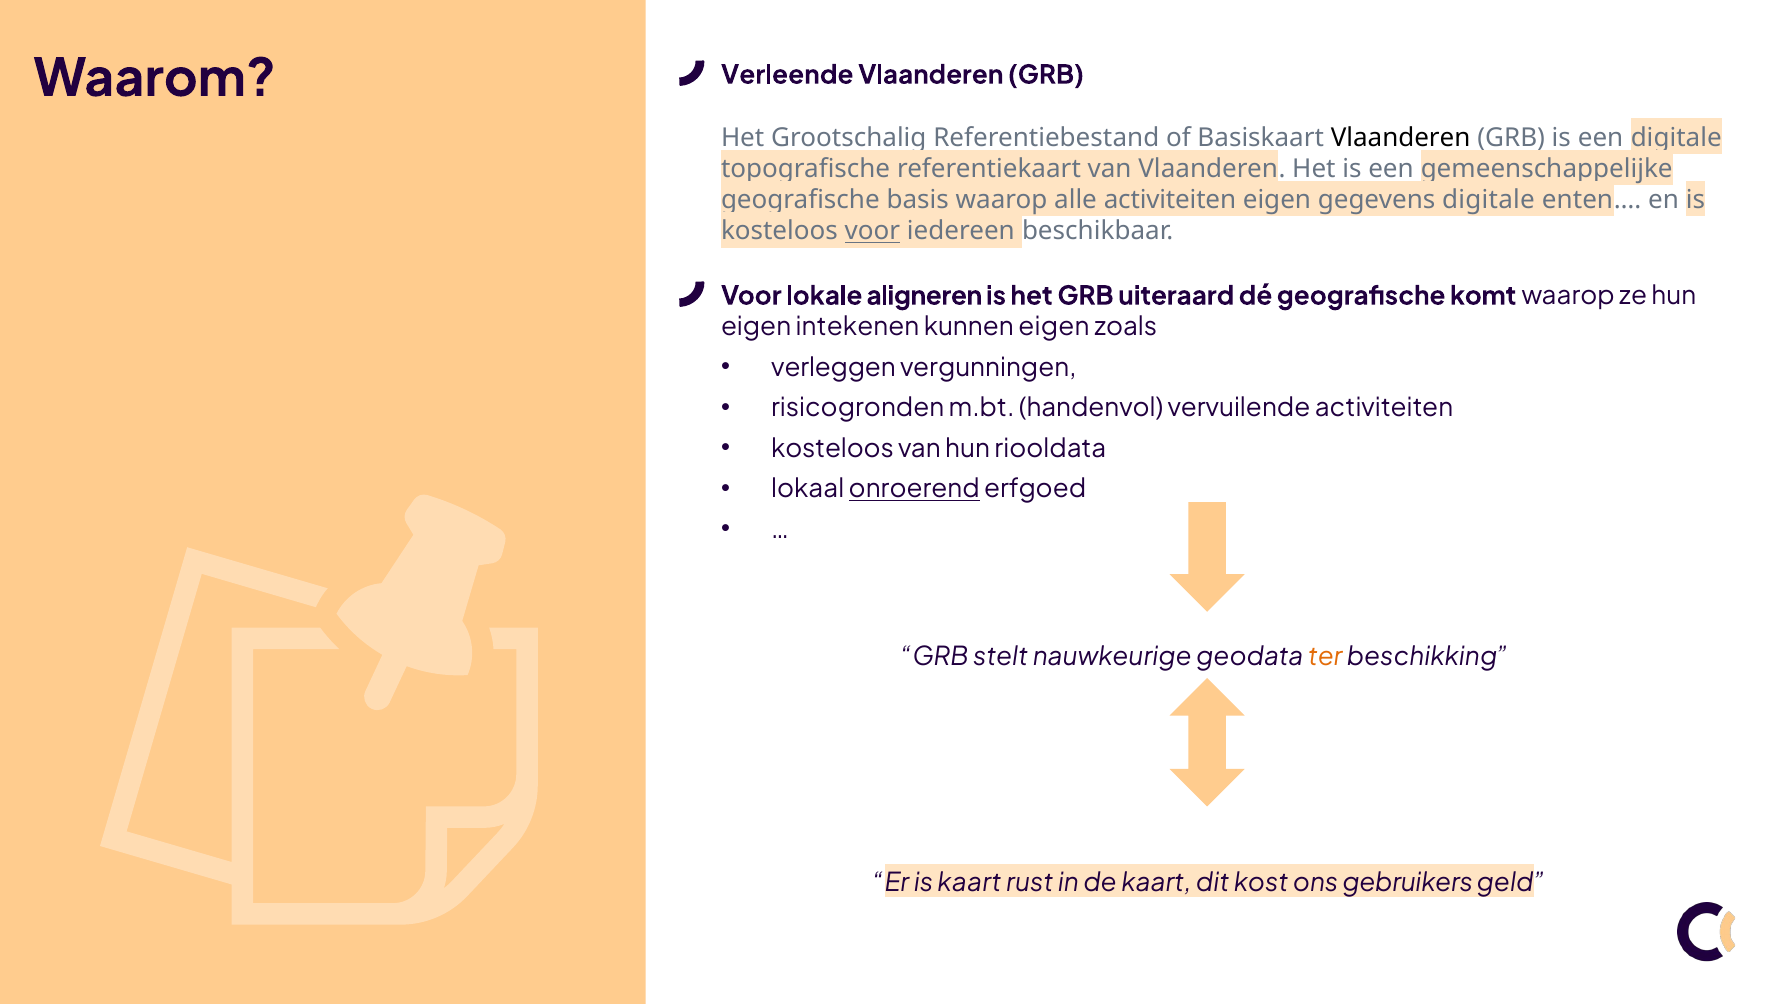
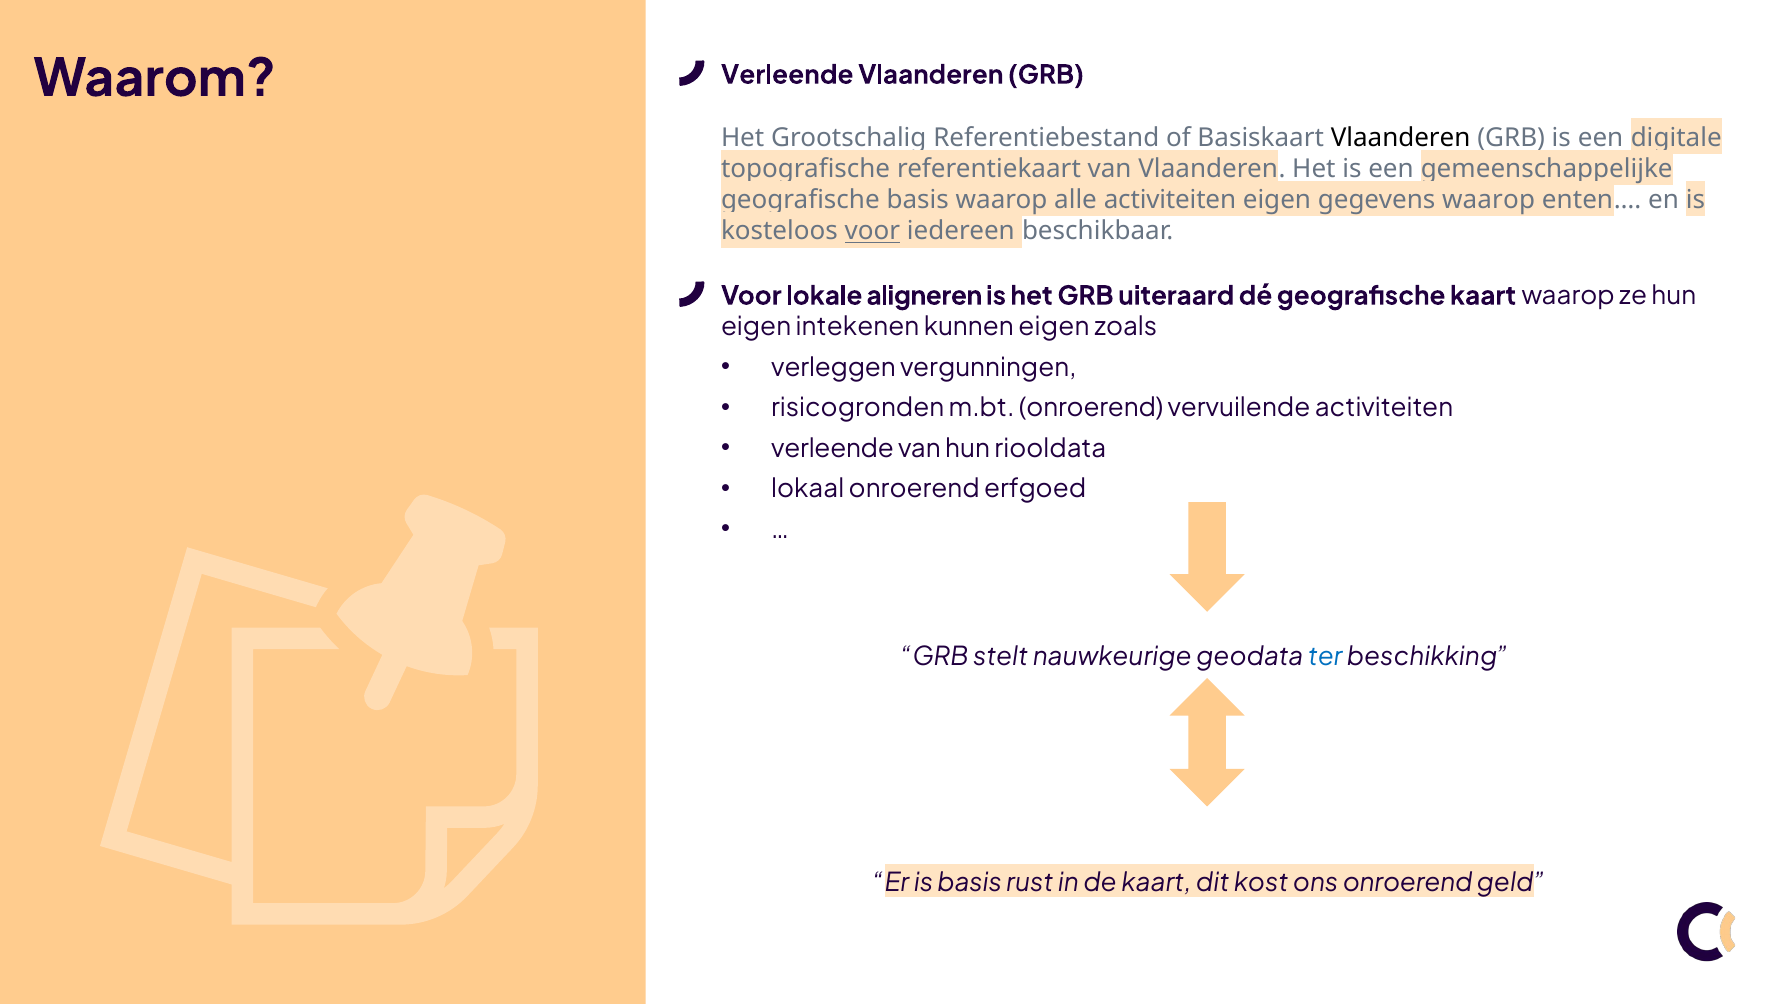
gegevens digitale: digitale -> waarop
geografische komt: komt -> kaart
m.bt handenvol: handenvol -> onroerend
kosteloos at (832, 449): kosteloos -> verleende
onroerend at (914, 489) underline: present -> none
ter colour: orange -> blue
is kaart: kaart -> basis
ons gebruikers: gebruikers -> onroerend
